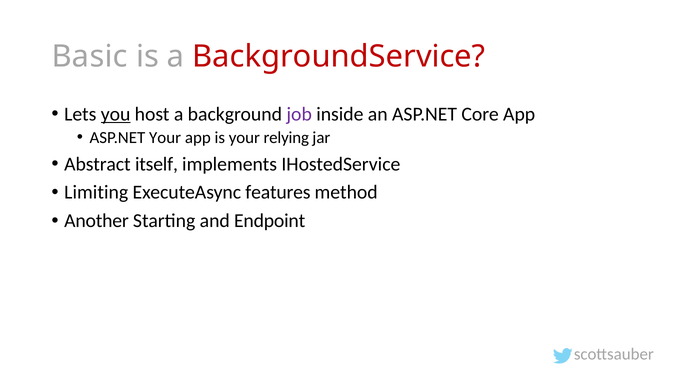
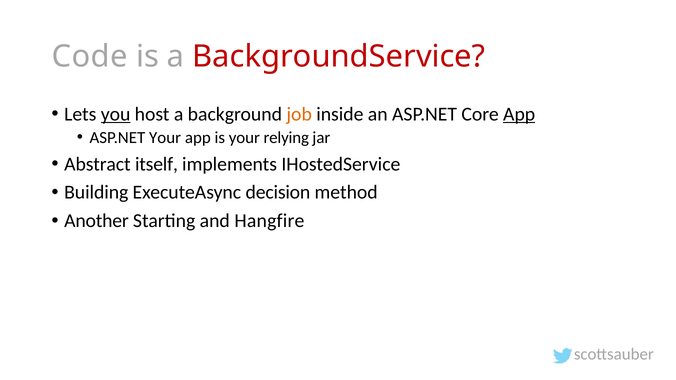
Basic: Basic -> Code
job colour: purple -> orange
App at (519, 114) underline: none -> present
Limiting: Limiting -> Building
features: features -> decision
Endpoint: Endpoint -> Hangfire
